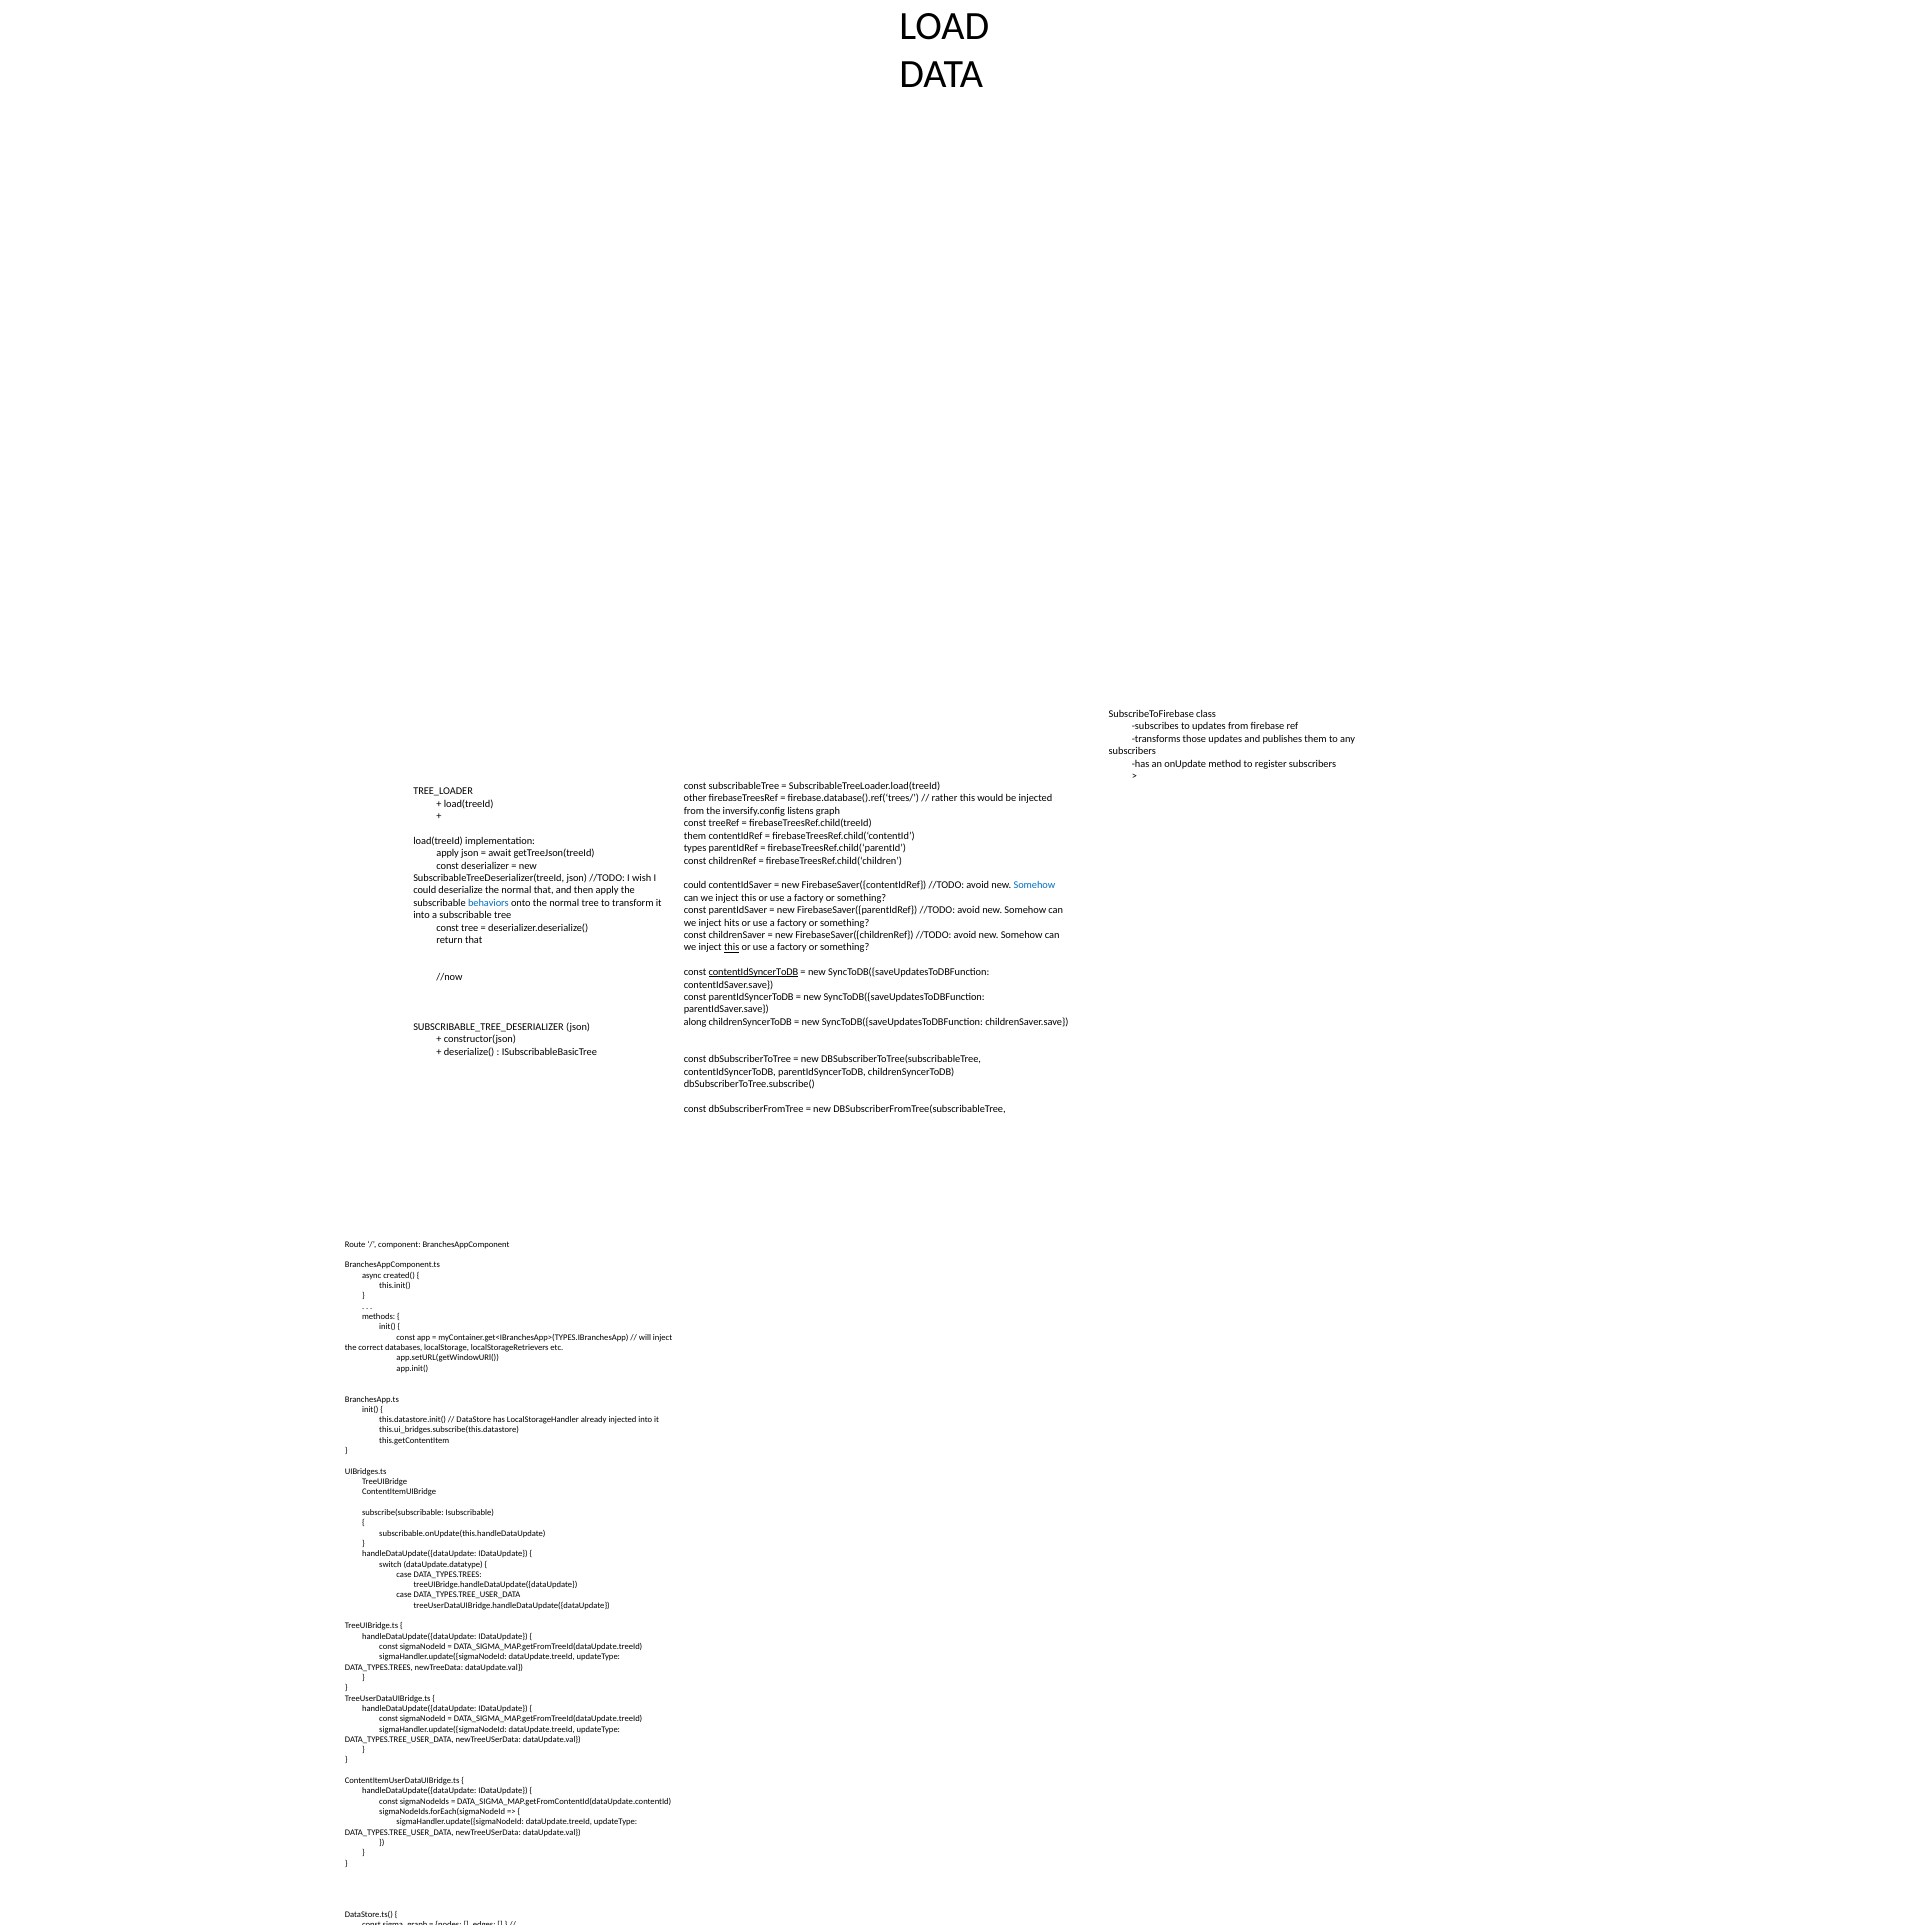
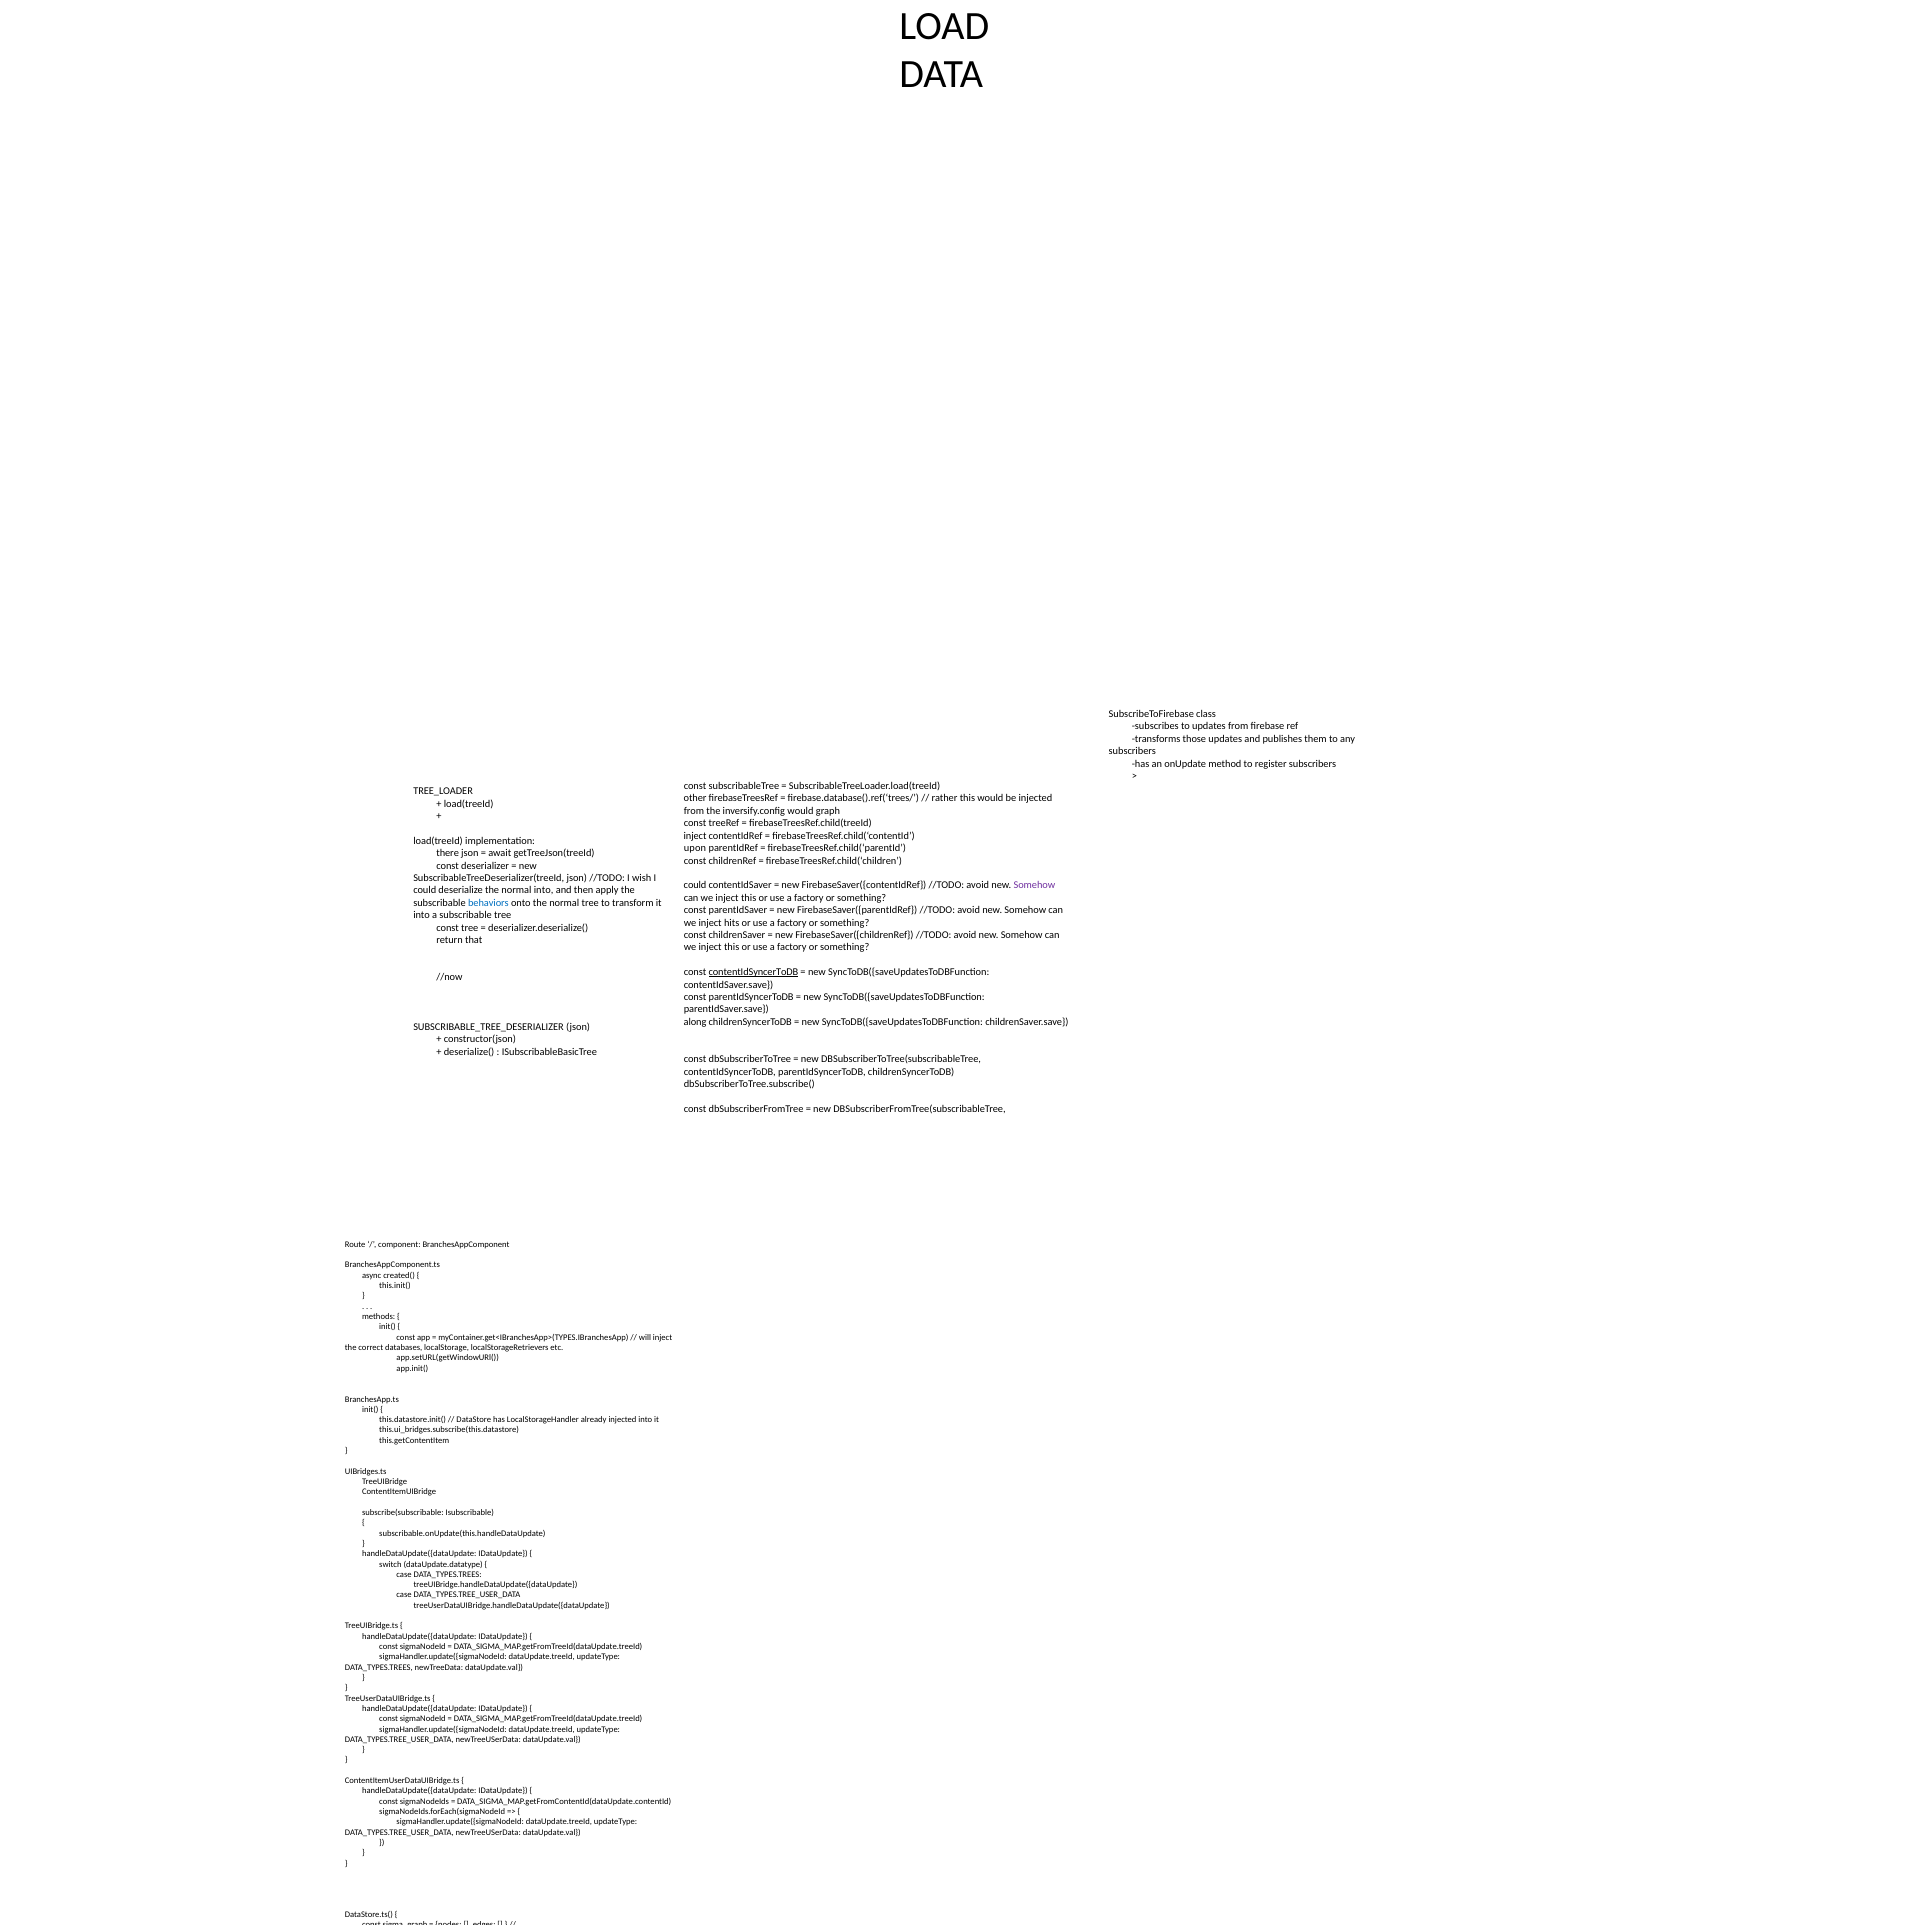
inversify.config listens: listens -> would
them at (695, 836): them -> inject
types: types -> upon
apply at (448, 853): apply -> there
Somehow at (1034, 885) colour: blue -> purple
normal that: that -> into
this at (732, 947) underline: present -> none
